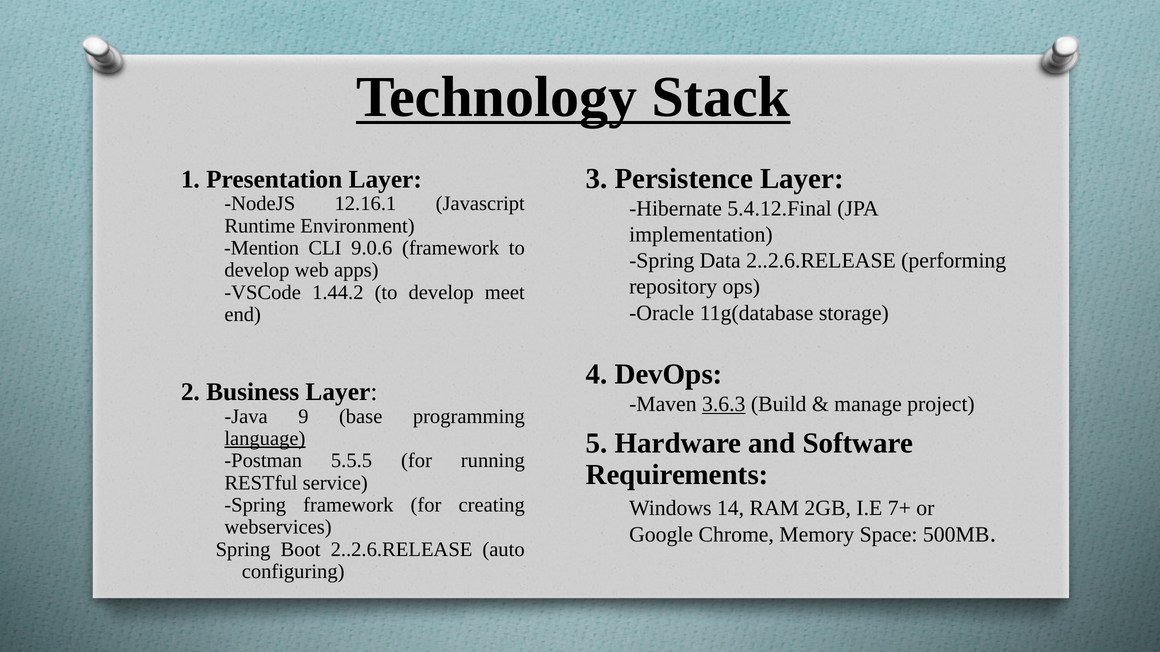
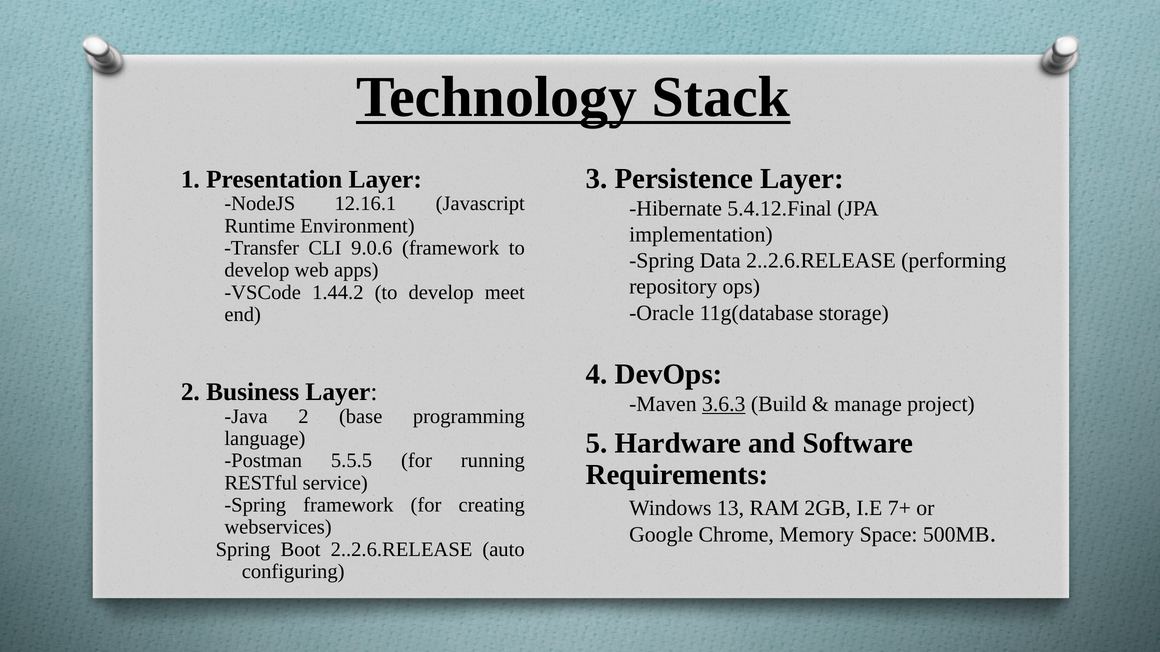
Mention: Mention -> Transfer
Java 9: 9 -> 2
language underline: present -> none
14: 14 -> 13
